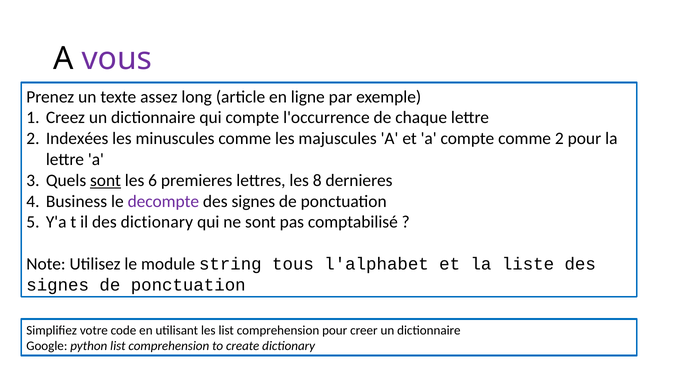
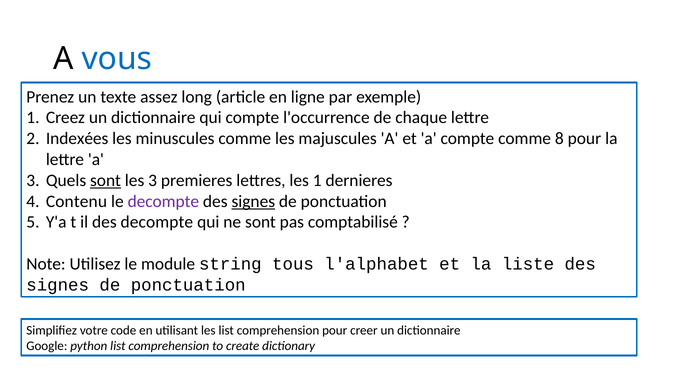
vous colour: purple -> blue
comme 2: 2 -> 8
les 6: 6 -> 3
les 8: 8 -> 1
Business: Business -> Contenu
signes at (253, 201) underline: none -> present
des dictionary: dictionary -> decompte
